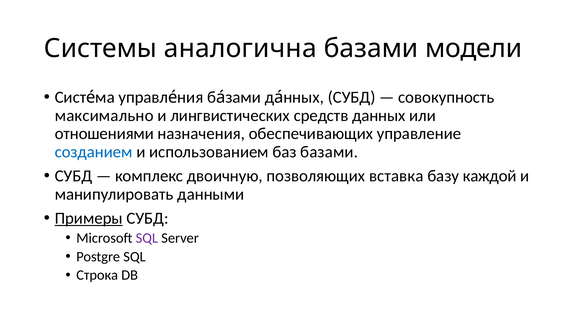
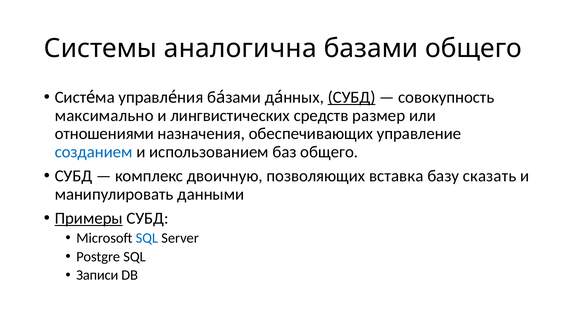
базами модели: модели -> общего
СУБД at (352, 97) underline: none -> present
данных: данных -> размер
баз базами: базами -> общего
каждой: каждой -> сказать
SQL at (147, 238) colour: purple -> blue
Строка: Строка -> Записи
